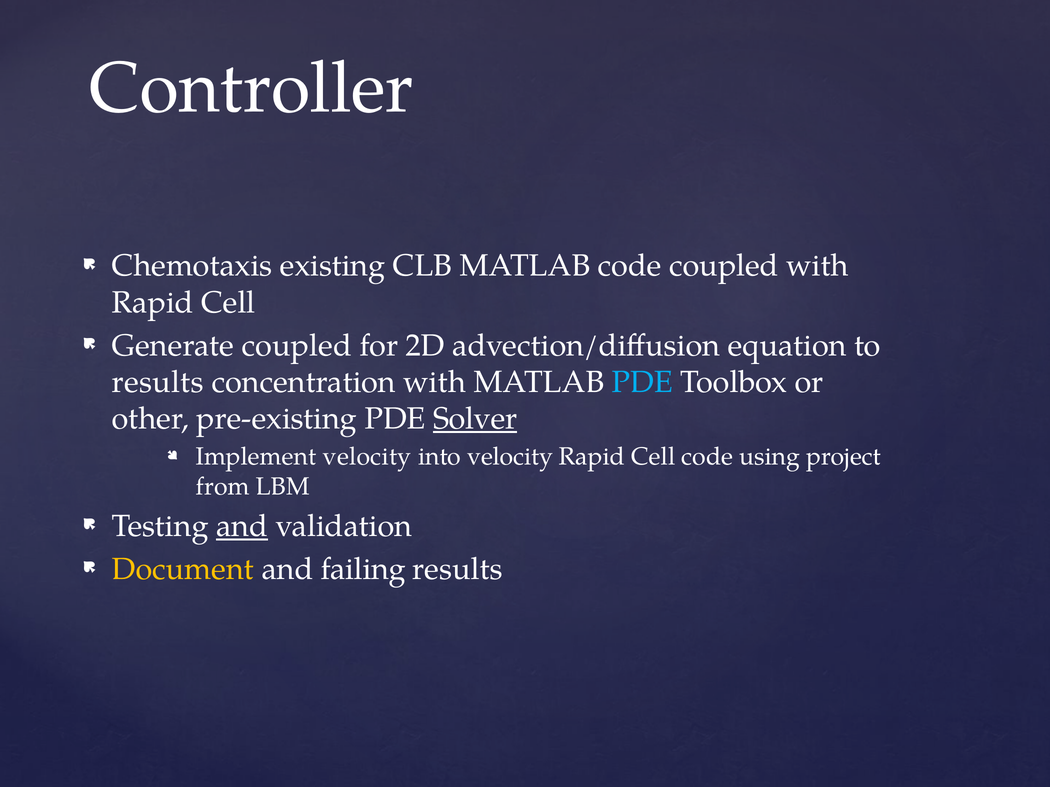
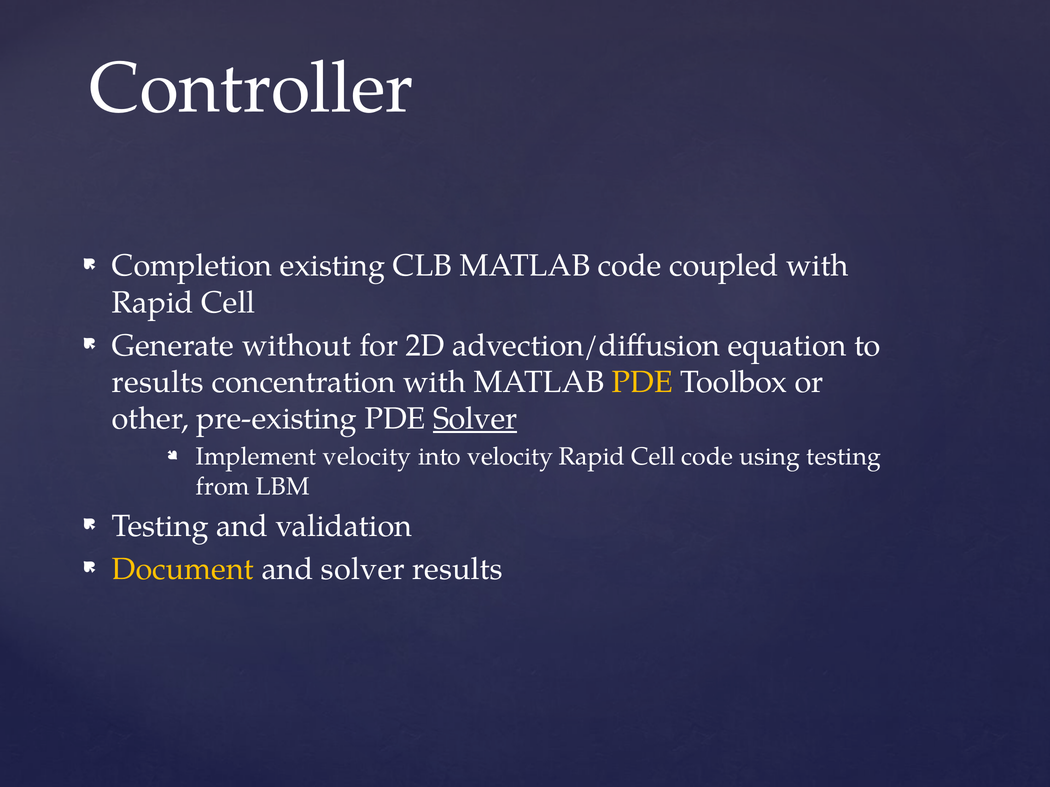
Chemotaxis: Chemotaxis -> Completion
Generate coupled: coupled -> without
PDE at (642, 382) colour: light blue -> yellow
using project: project -> testing
and at (242, 527) underline: present -> none
and failing: failing -> solver
